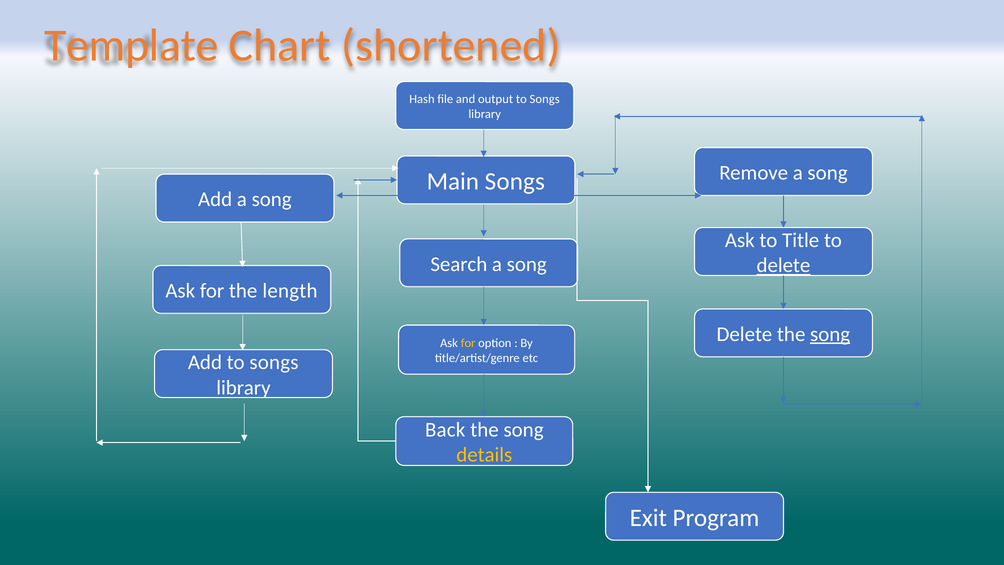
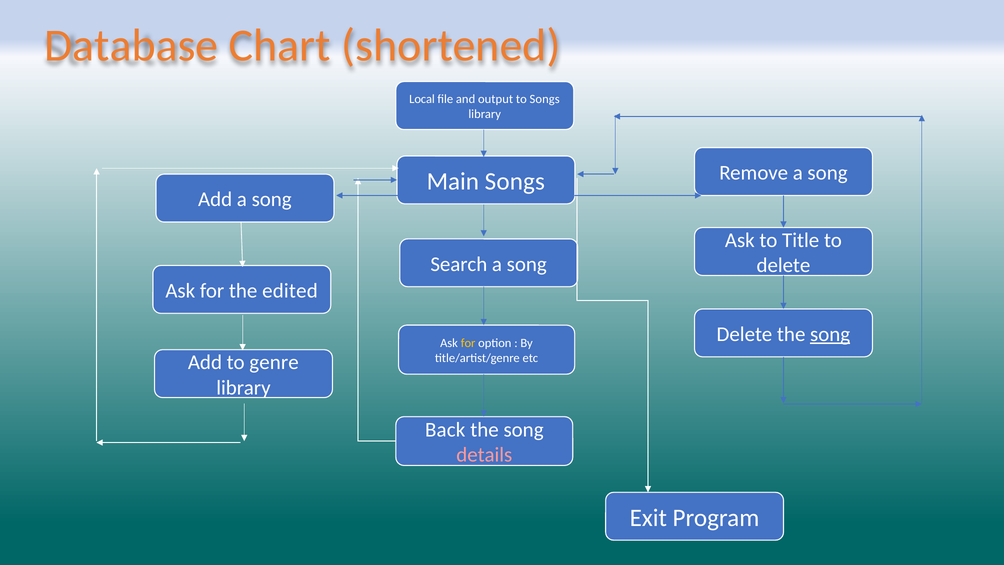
Template: Template -> Database
Hash: Hash -> Local
delete at (783, 265) underline: present -> none
length: length -> edited
Add to songs: songs -> genre
details colour: yellow -> pink
